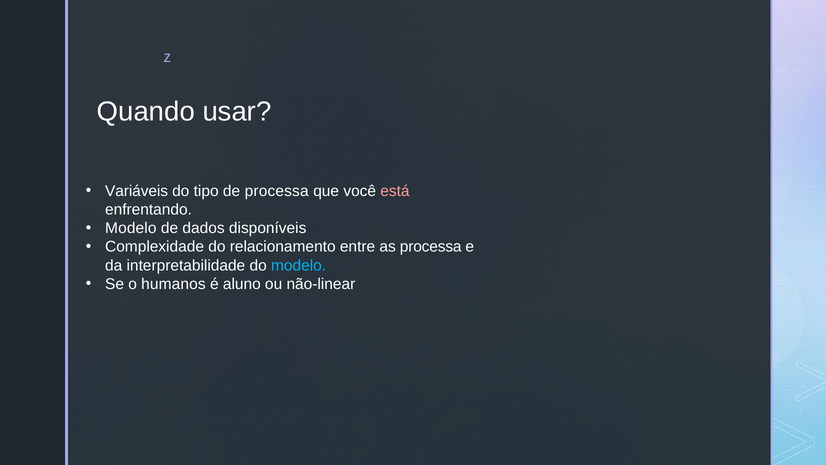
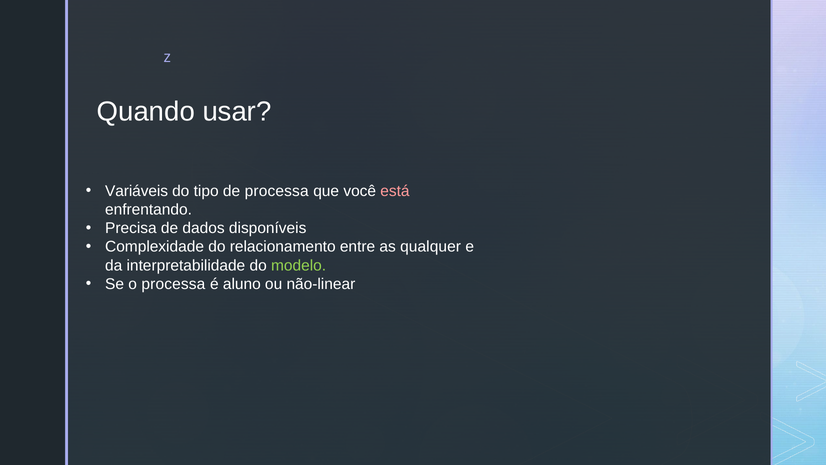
Modelo at (131, 228): Modelo -> Precisa
as processa: processa -> qualquer
modelo at (299, 265) colour: light blue -> light green
o humanos: humanos -> processa
